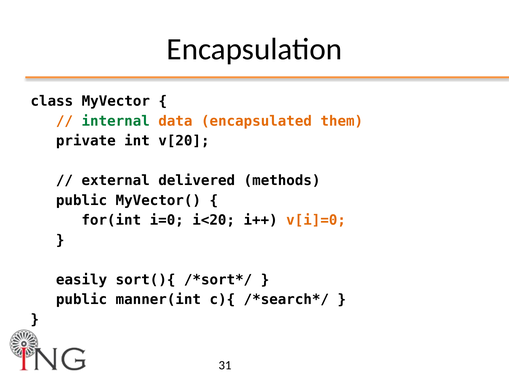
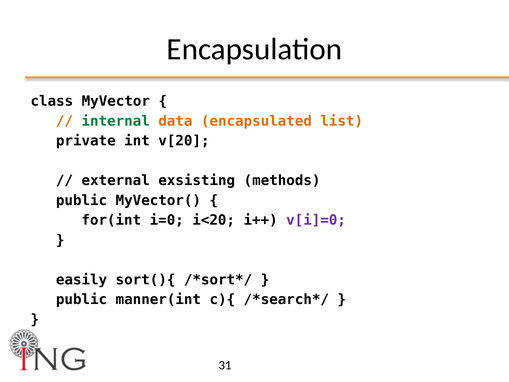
them: them -> list
delivered: delivered -> exsisting
v[i]=0 colour: orange -> purple
